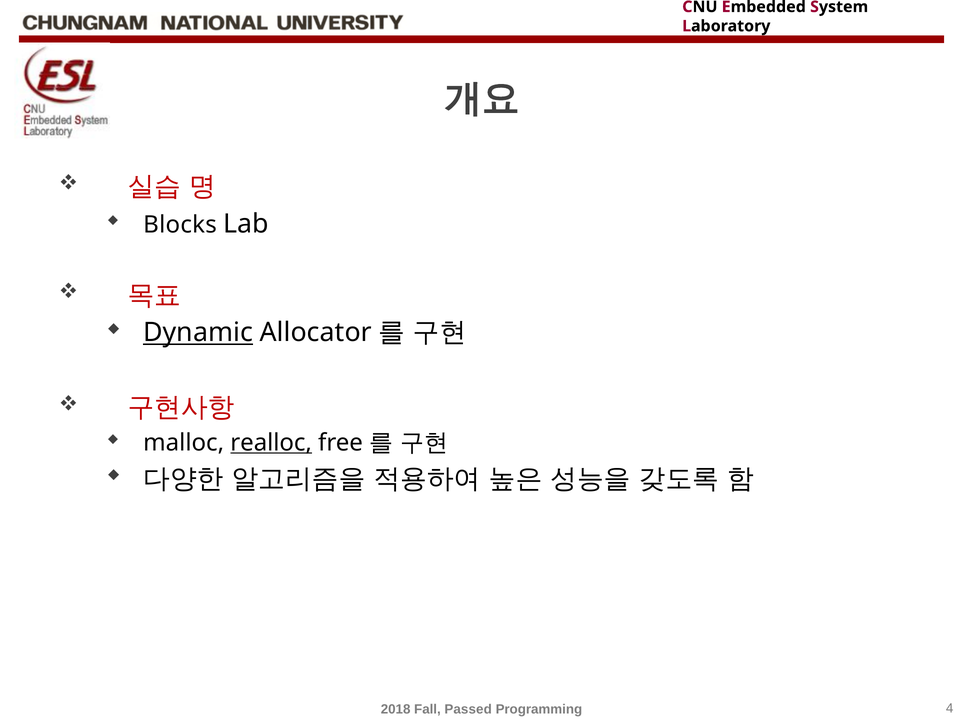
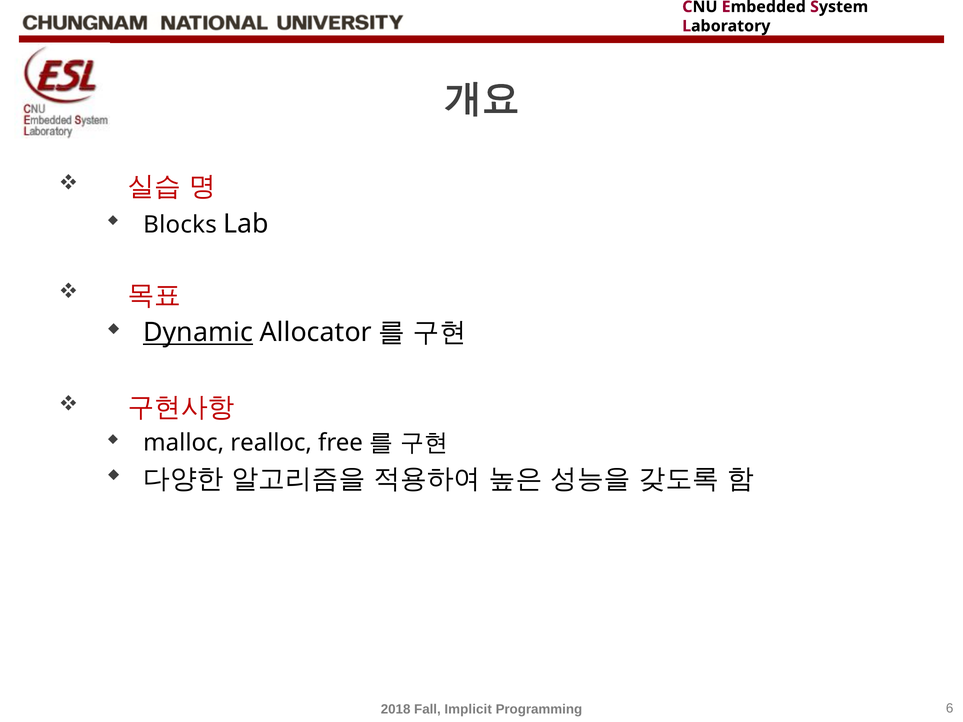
realloc underline: present -> none
Passed: Passed -> Implicit
4: 4 -> 6
